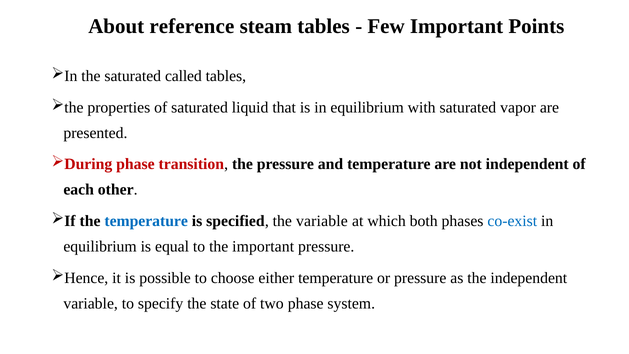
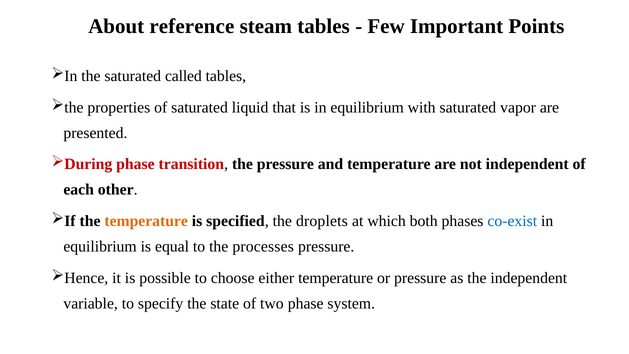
temperature at (146, 221) colour: blue -> orange
the variable: variable -> droplets
the important: important -> processes
